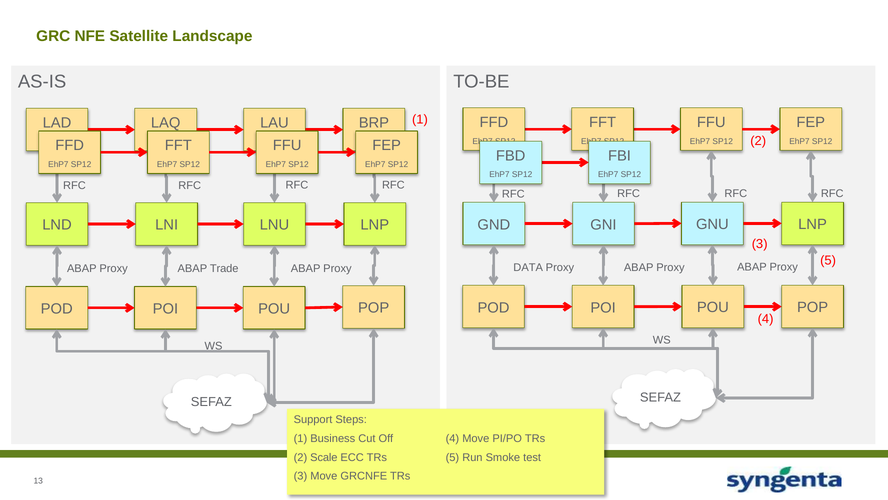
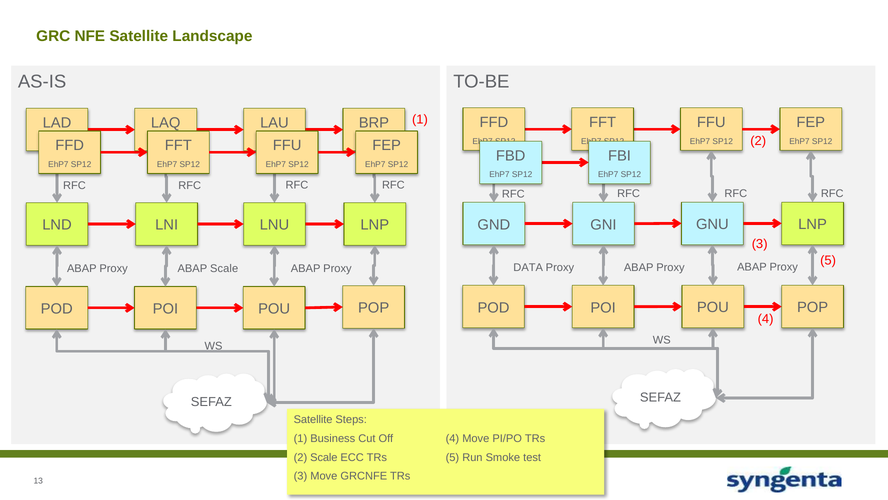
ABAP Trade: Trade -> Scale
Support at (313, 419): Support -> Satellite
